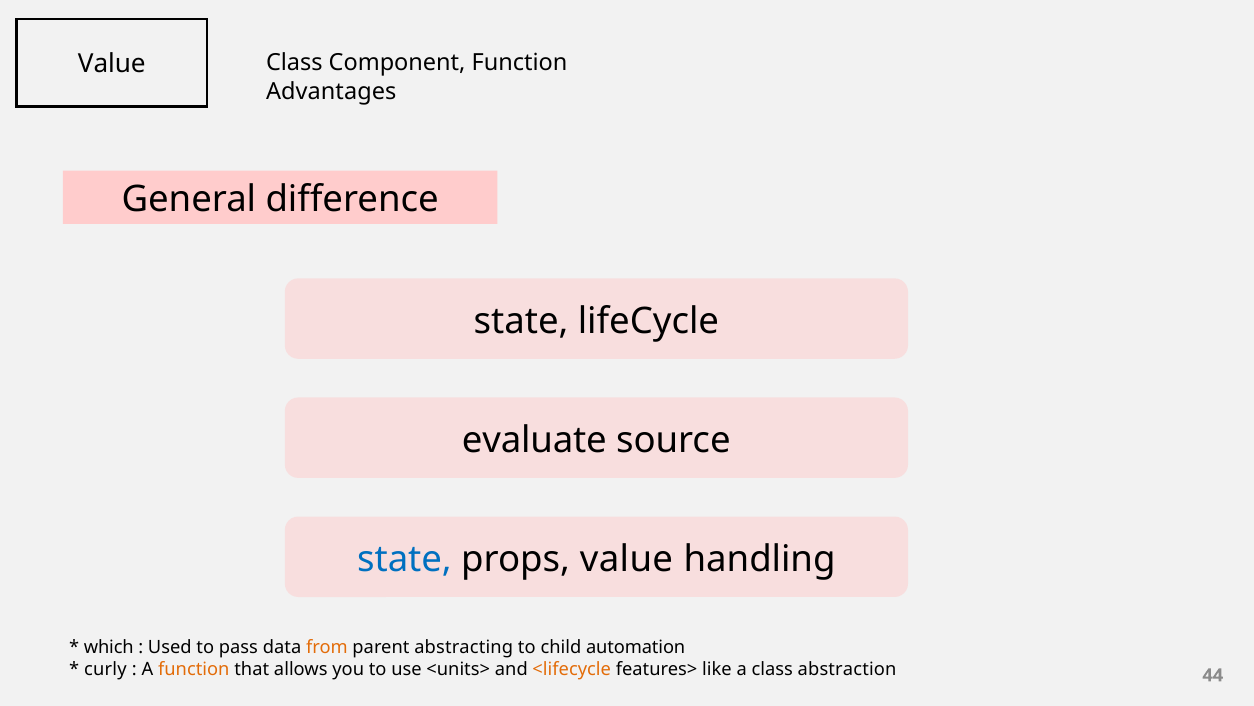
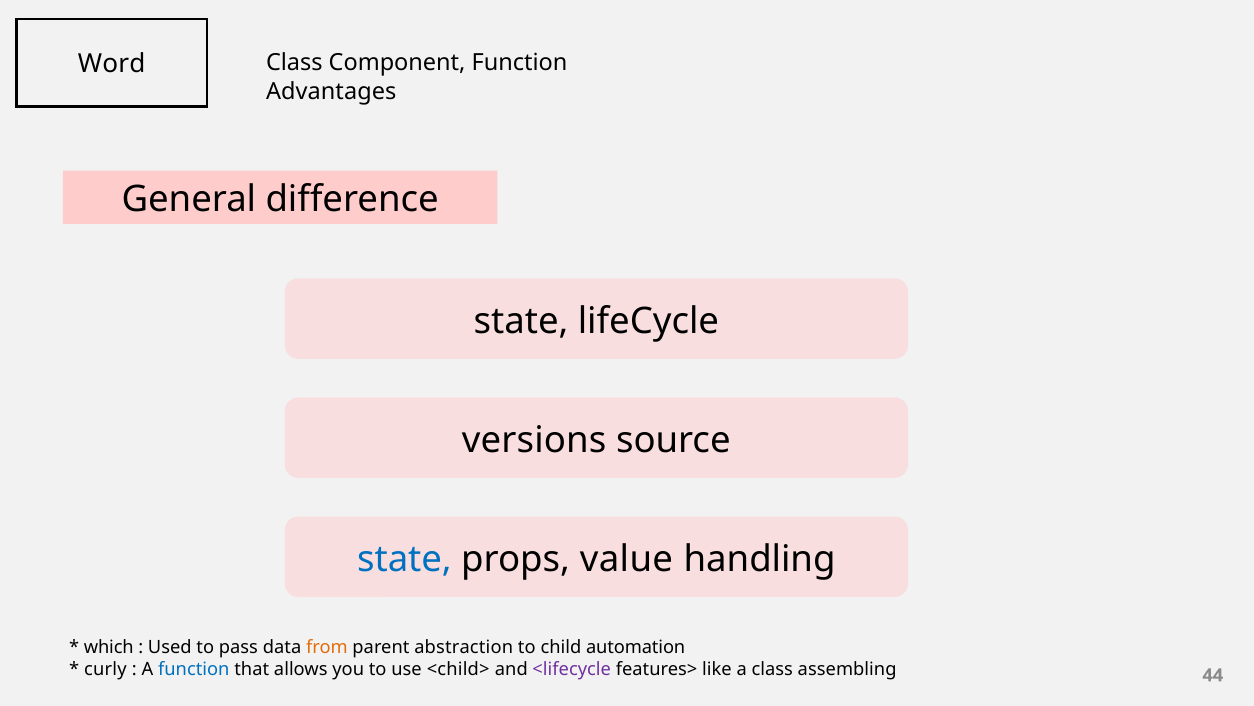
Value at (112, 64): Value -> Word
evaluate: evaluate -> versions
abstracting: abstracting -> abstraction
function at (194, 669) colour: orange -> blue
<units>: <units> -> <child>
<lifecycle colour: orange -> purple
abstraction: abstraction -> assembling
